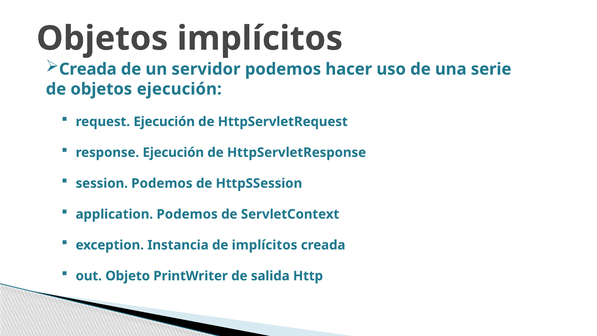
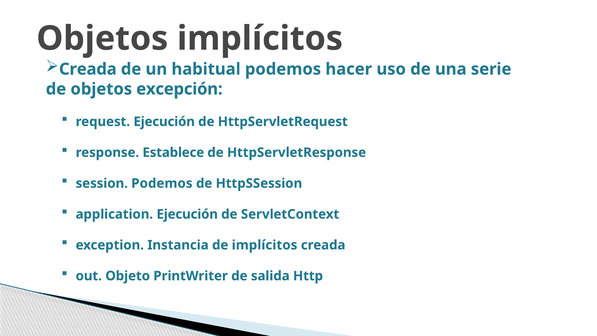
servidor: servidor -> habitual
objetos ejecución: ejecución -> excepción
response Ejecución: Ejecución -> Establece
application Podemos: Podemos -> Ejecución
